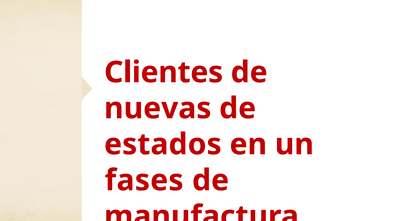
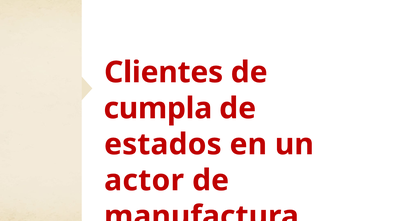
nuevas: nuevas -> cumpla
fases: fases -> actor
